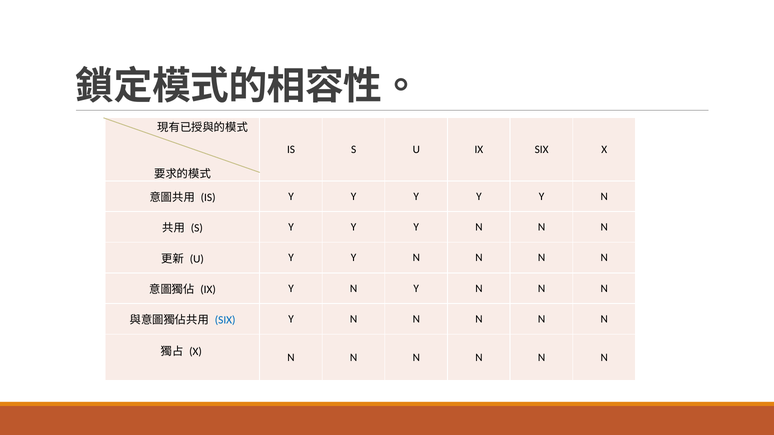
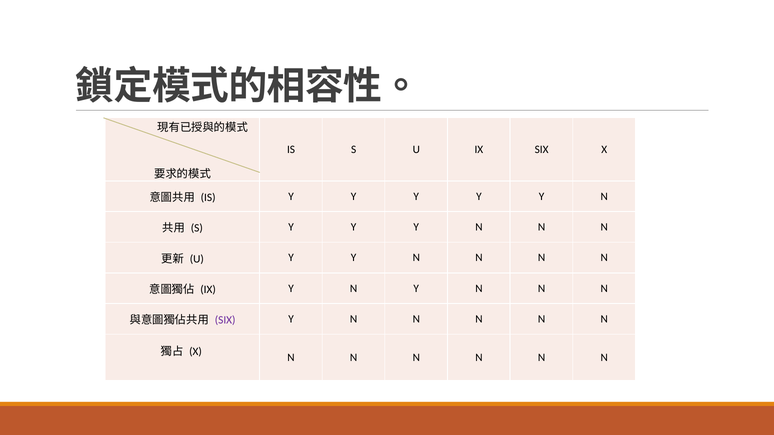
SIX at (225, 320) colour: blue -> purple
